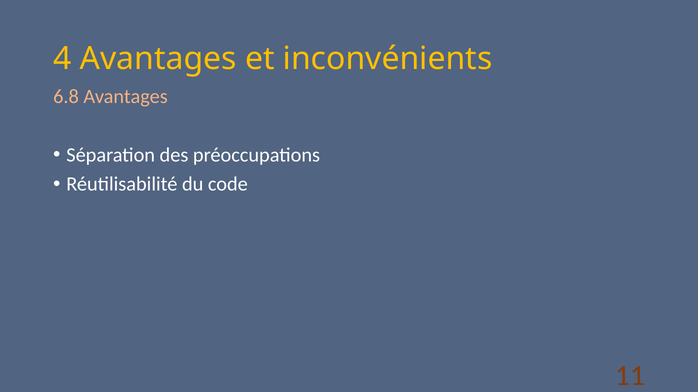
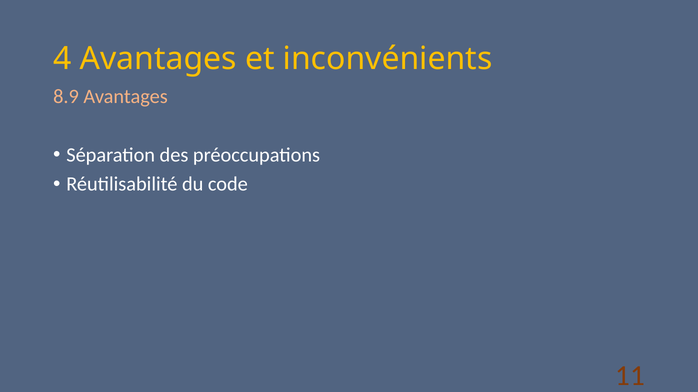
6.8: 6.8 -> 8.9
